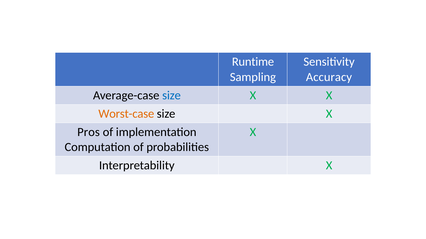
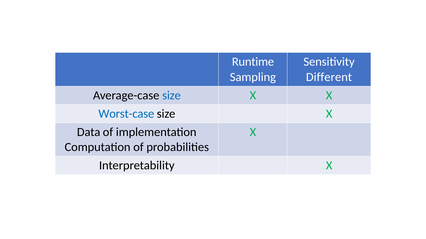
Accuracy: Accuracy -> Different
Worst-case colour: orange -> blue
Pros: Pros -> Data
